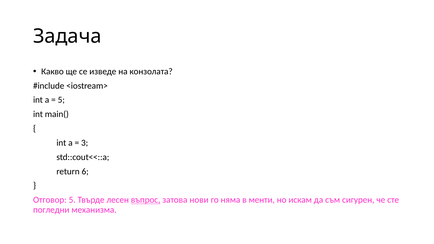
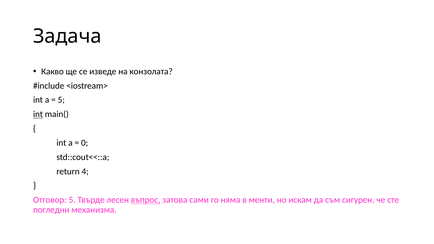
int at (38, 114) underline: none -> present
3: 3 -> 0
6: 6 -> 4
нови: нови -> сами
